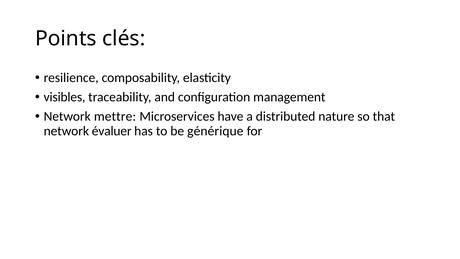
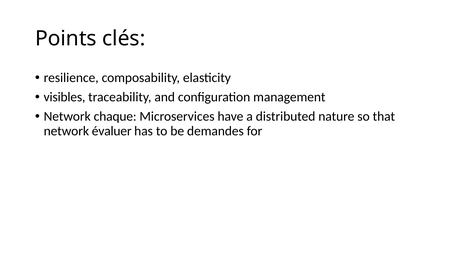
mettre: mettre -> chaque
générique: générique -> demandes
